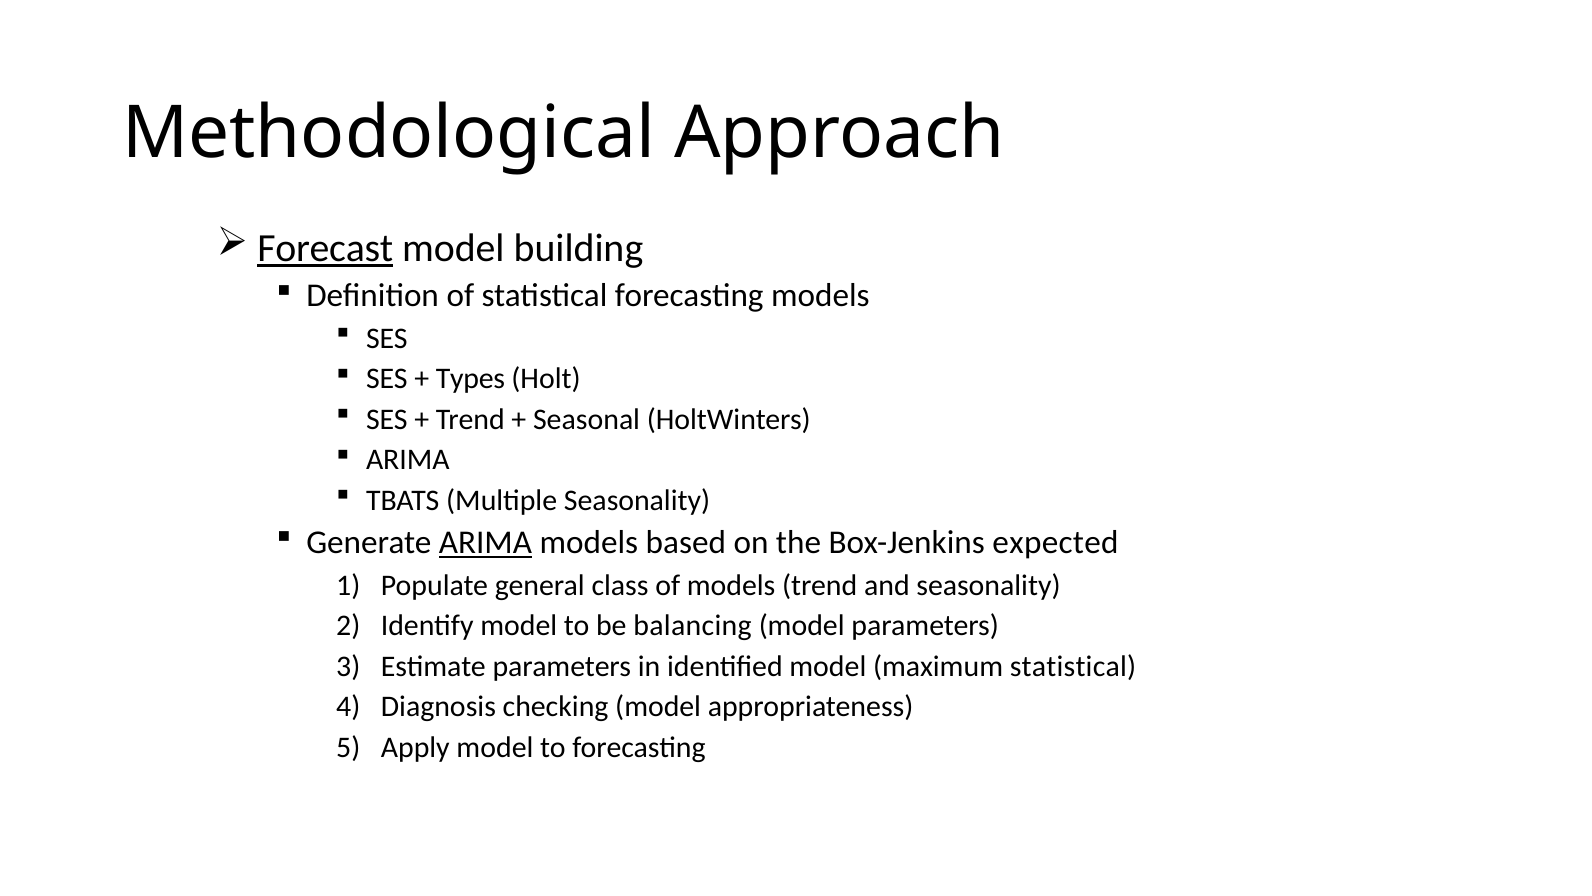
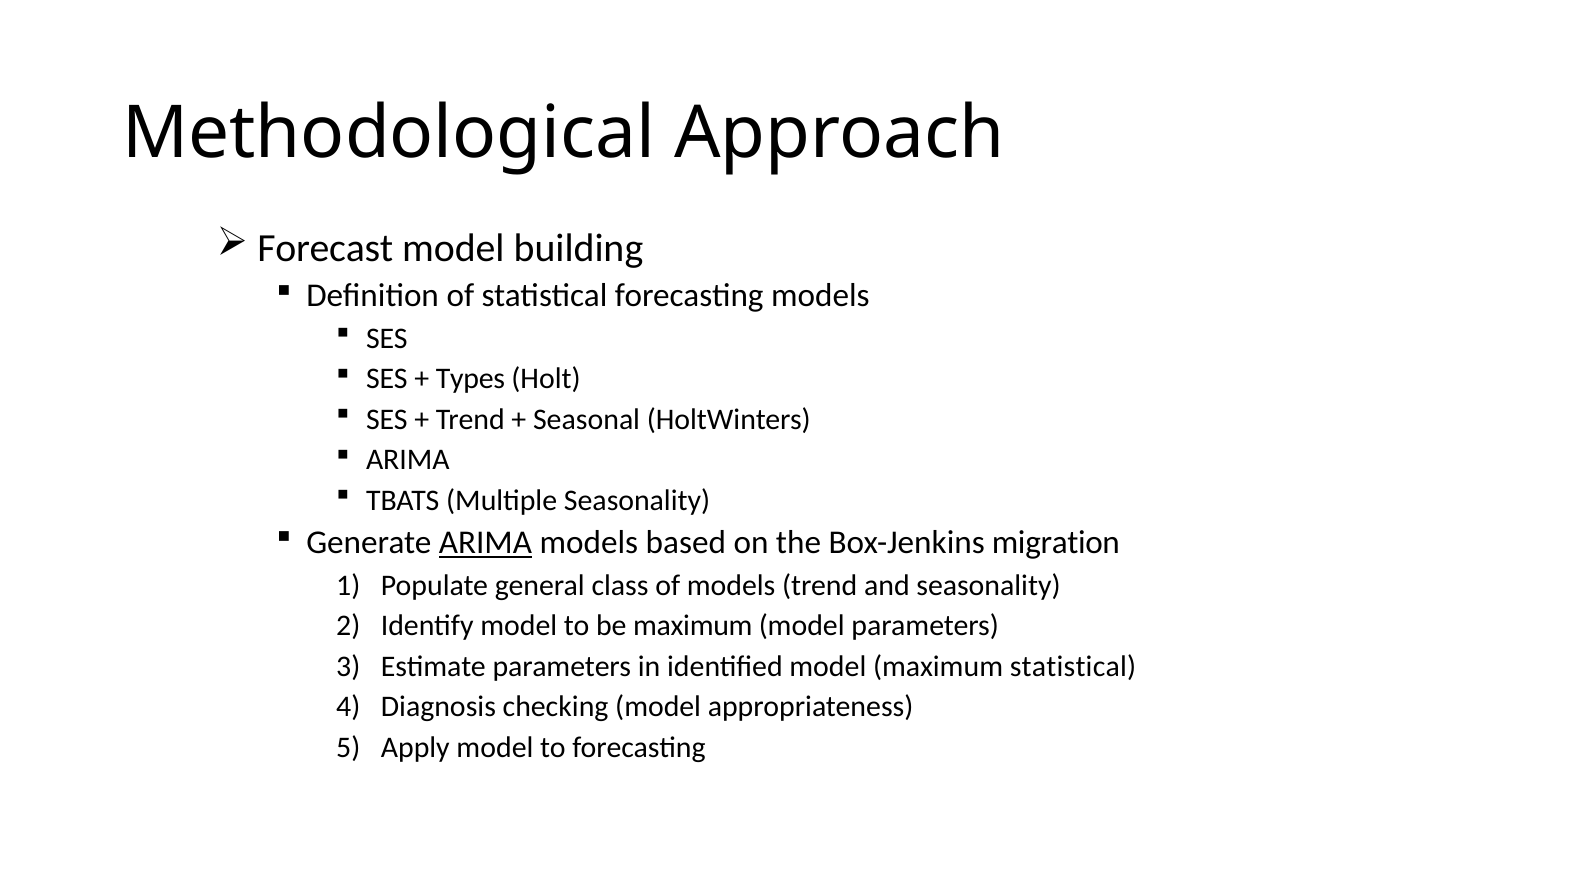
Forecast underline: present -> none
expected: expected -> migration
be balancing: balancing -> maximum
